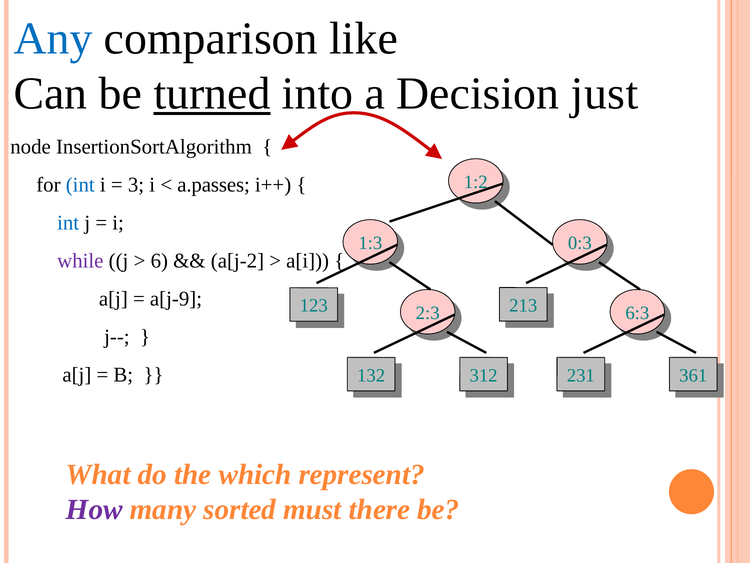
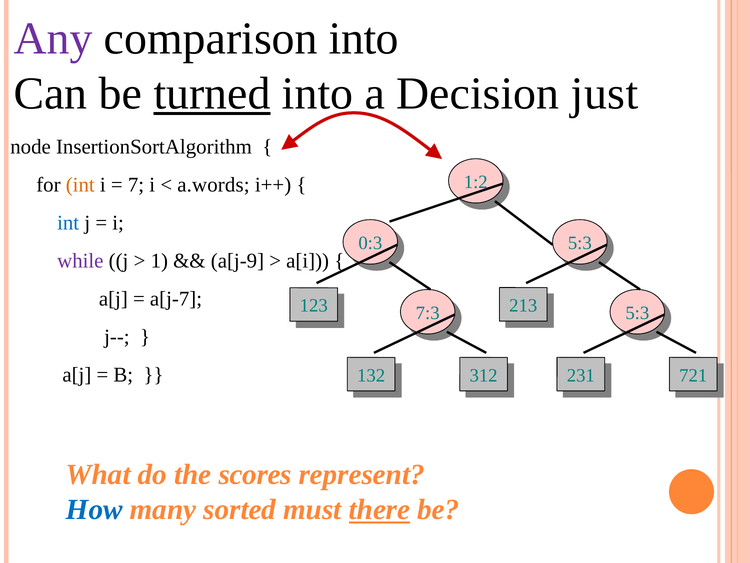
Any colour: blue -> purple
comparison like: like -> into
int at (80, 185) colour: blue -> orange
3: 3 -> 7
a.passes: a.passes -> a.words
1:3: 1:3 -> 0:3
0:3 at (580, 243): 0:3 -> 5:3
6: 6 -> 1
a[j-2: a[j-2 -> a[j-9
a[j-9: a[j-9 -> a[j-7
213 6:3: 6:3 -> 5:3
2:3: 2:3 -> 7:3
361: 361 -> 721
which: which -> scores
How colour: purple -> blue
there underline: none -> present
